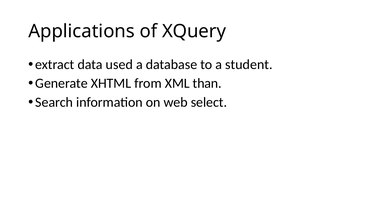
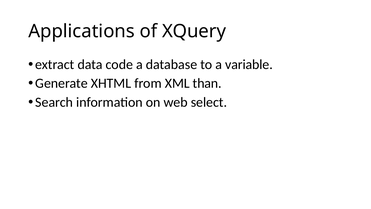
used: used -> code
student: student -> variable
